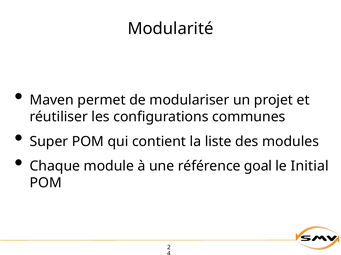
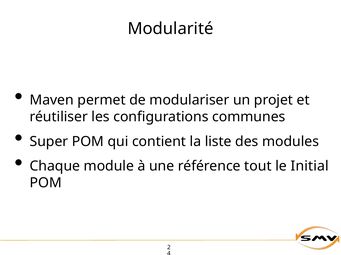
goal: goal -> tout
